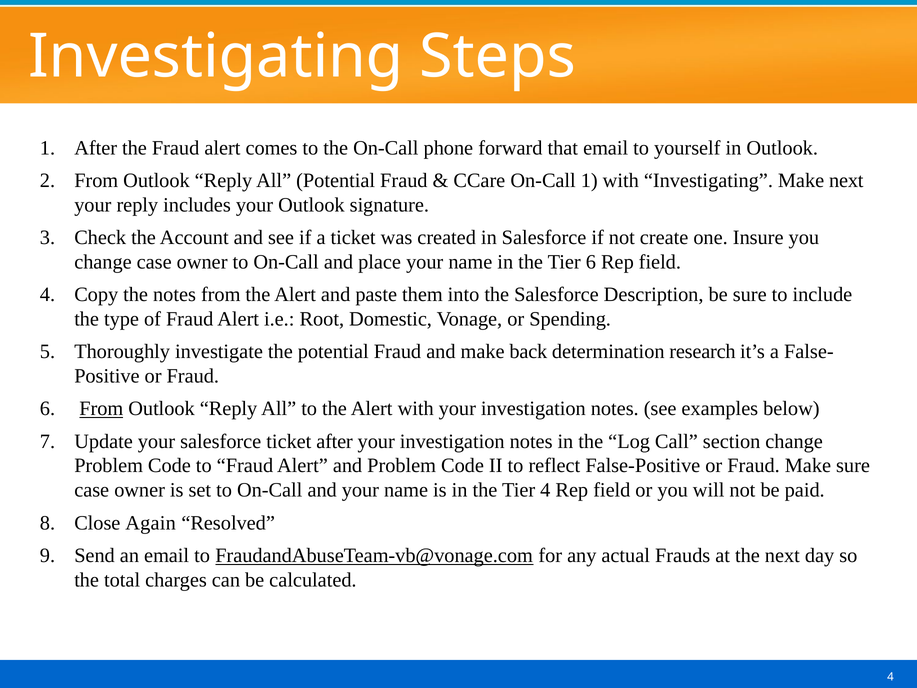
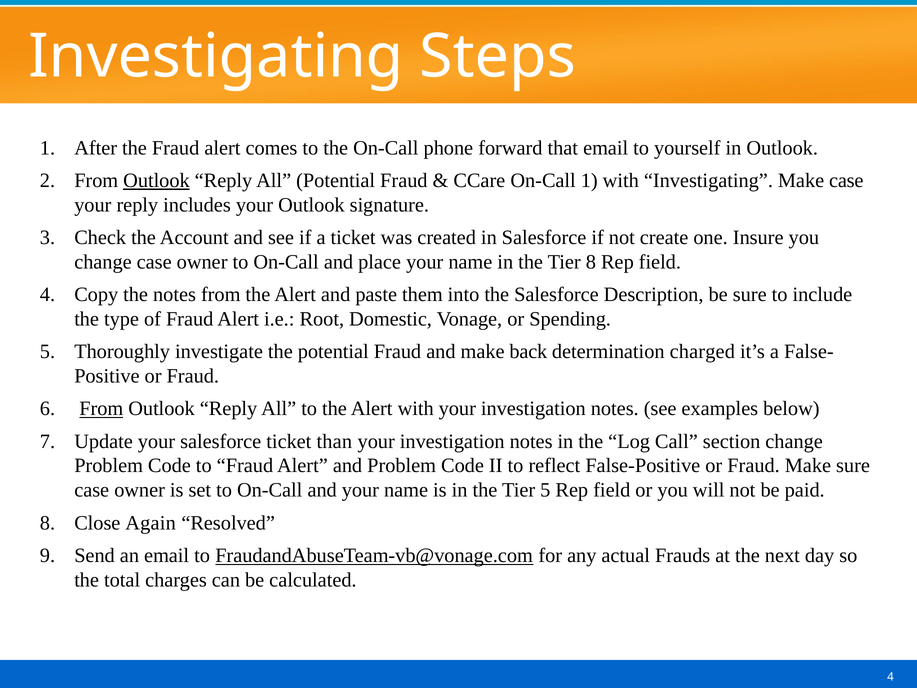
Outlook at (156, 180) underline: none -> present
Make next: next -> case
Tier 6: 6 -> 8
research: research -> charged
ticket after: after -> than
Tier 4: 4 -> 5
